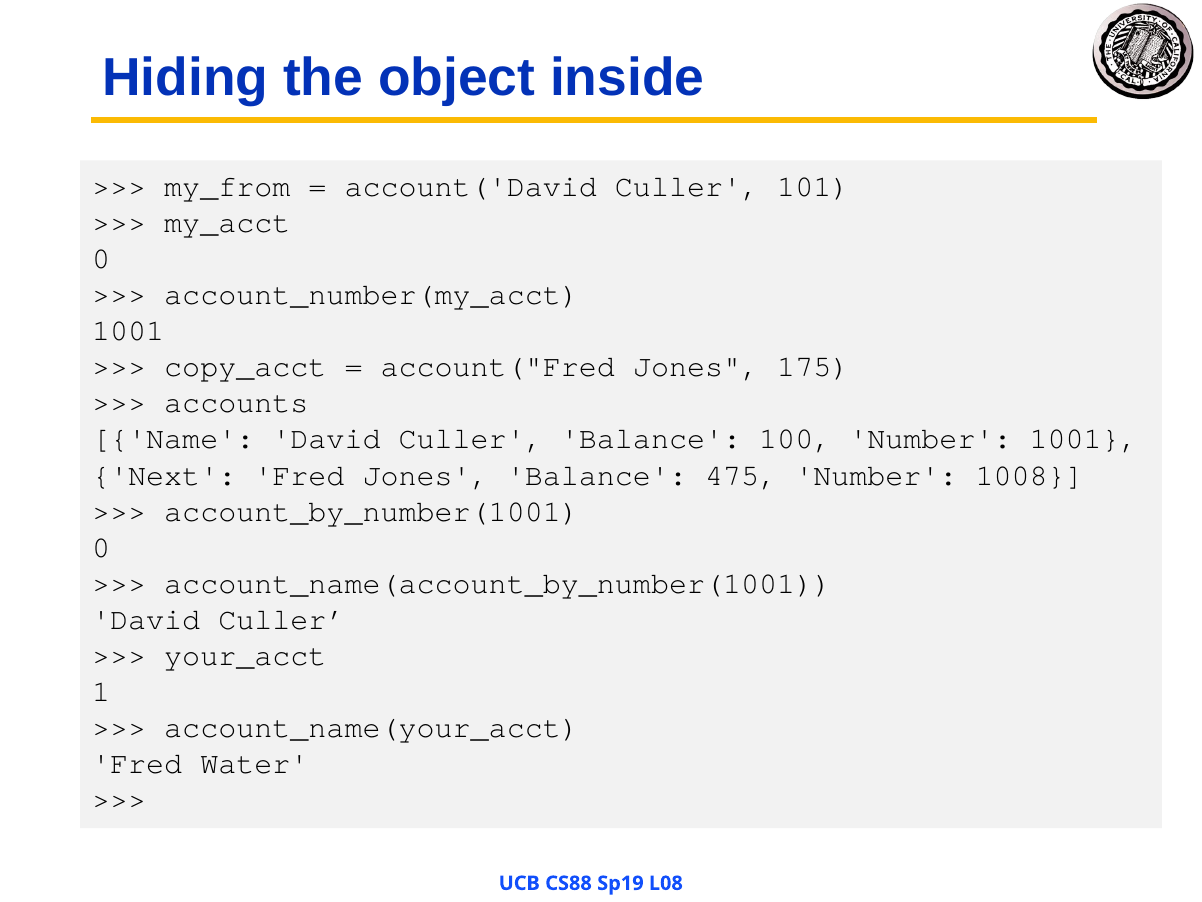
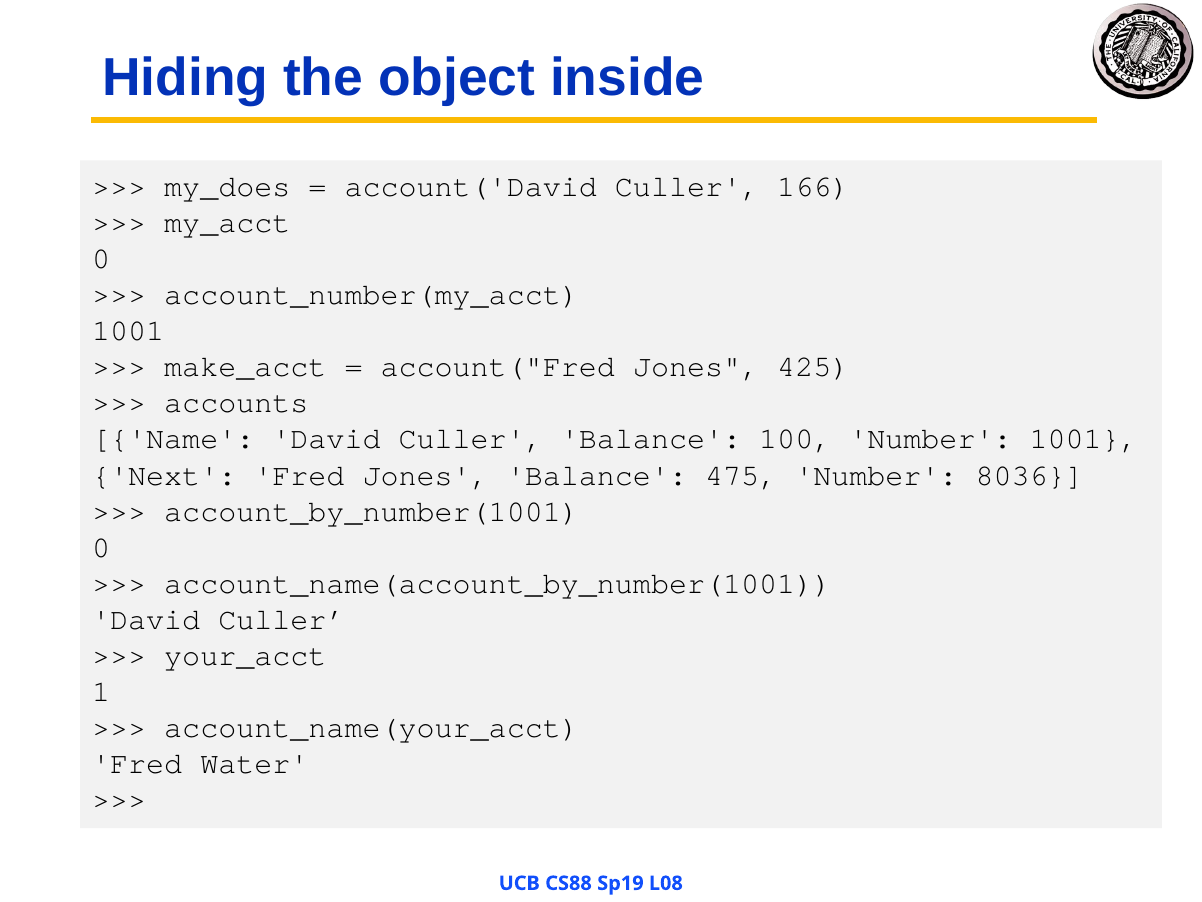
my_from: my_from -> my_does
101: 101 -> 166
copy_acct: copy_acct -> make_acct
175: 175 -> 425
1008: 1008 -> 8036
